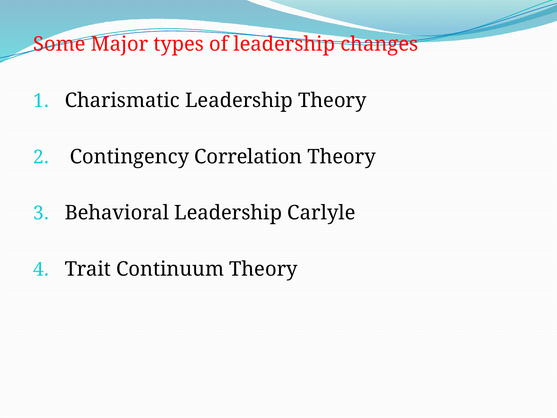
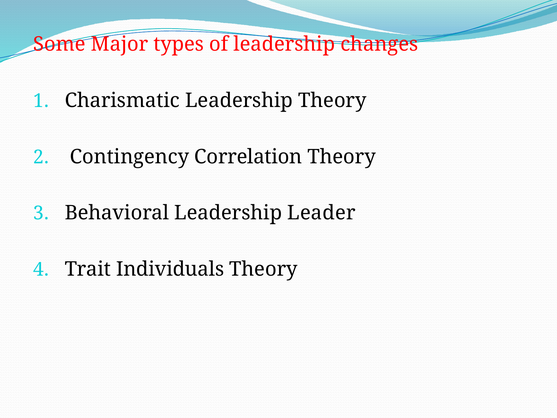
Carlyle: Carlyle -> Leader
Continuum: Continuum -> Individuals
